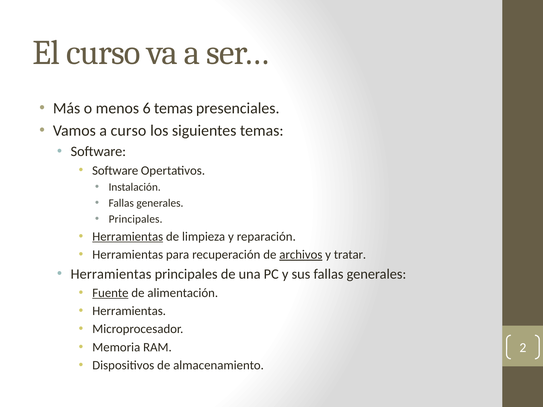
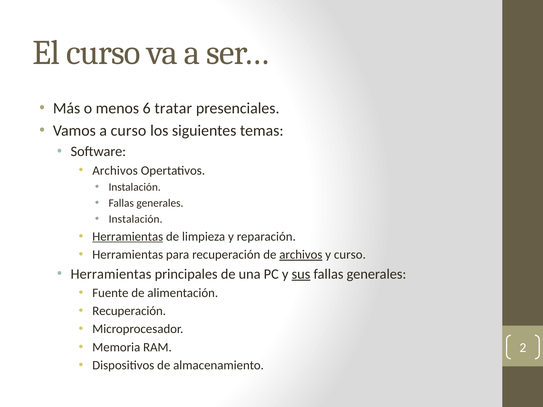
6 temas: temas -> tratar
Software at (115, 171): Software -> Archivos
Principales at (136, 219): Principales -> Instalación
y tratar: tratar -> curso
sus underline: none -> present
Fuente underline: present -> none
Herramientas at (129, 311): Herramientas -> Recuperación
